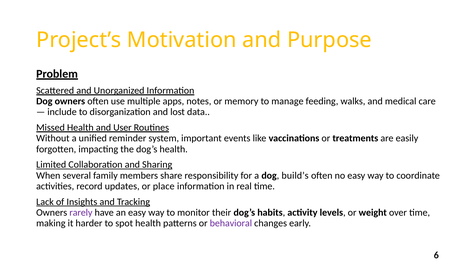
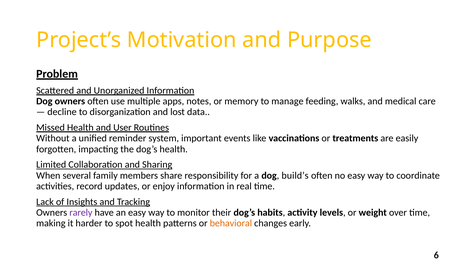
include: include -> decline
place: place -> enjoy
behavioral colour: purple -> orange
